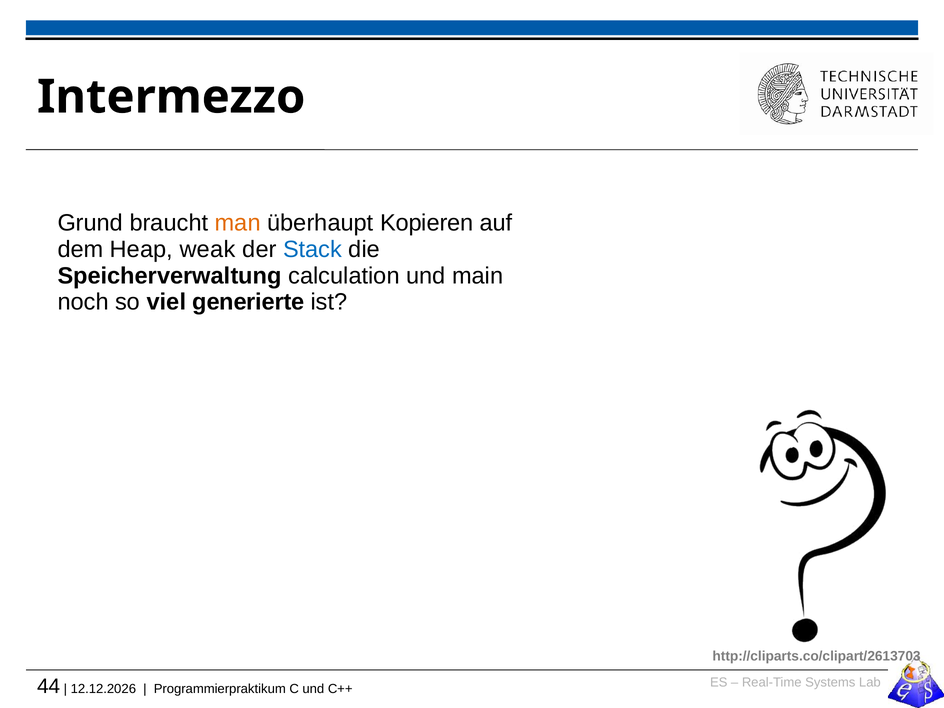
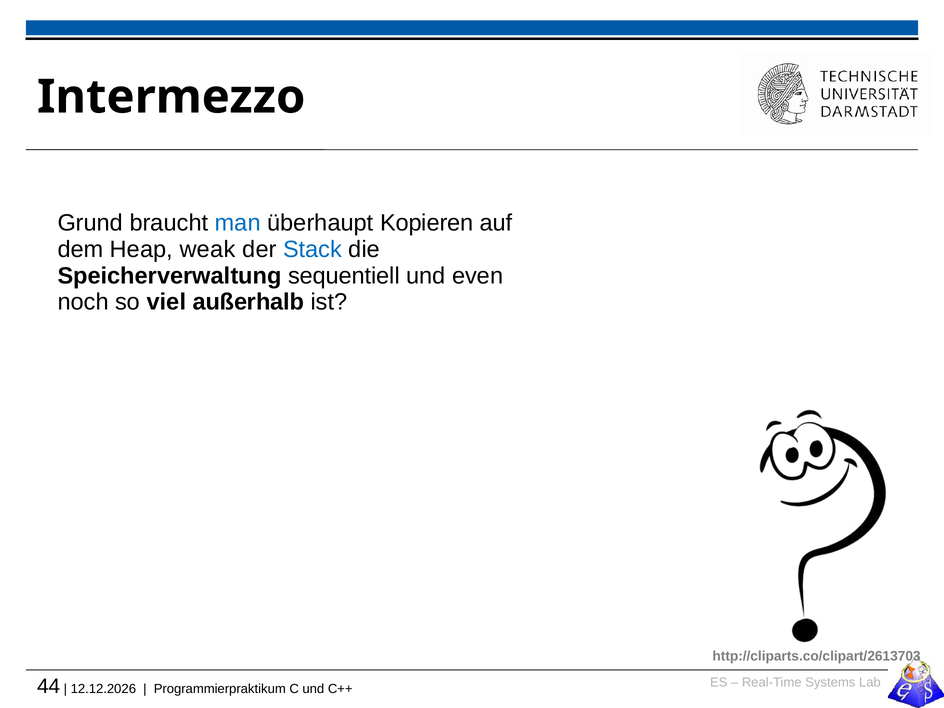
man colour: orange -> blue
calculation: calculation -> sequentiell
main: main -> even
generierte: generierte -> außerhalb
